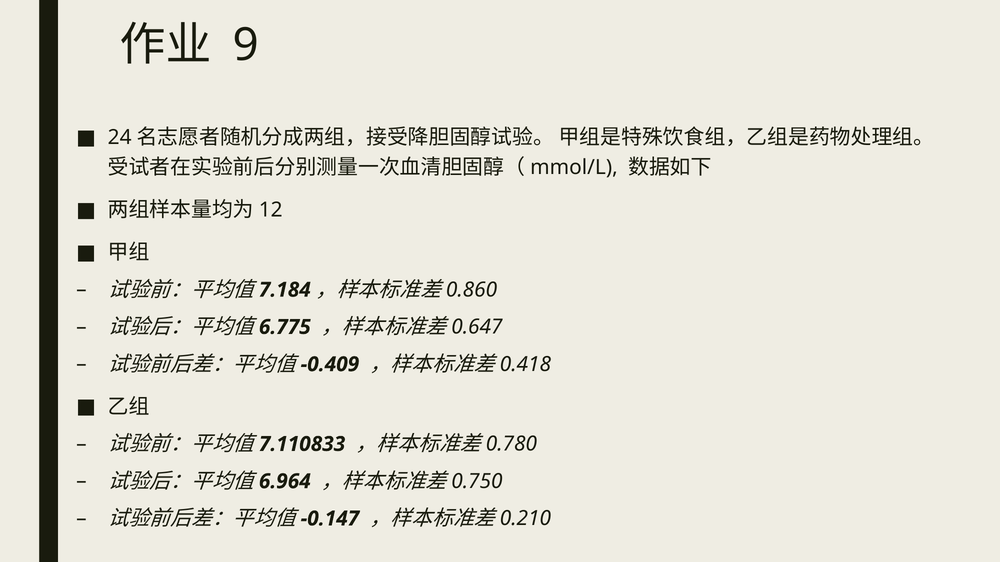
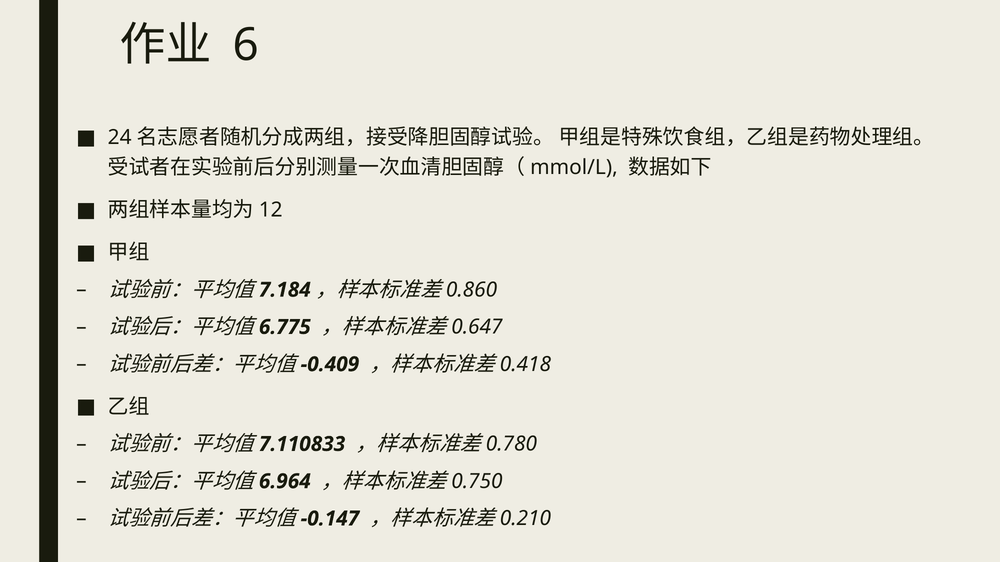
9: 9 -> 6
